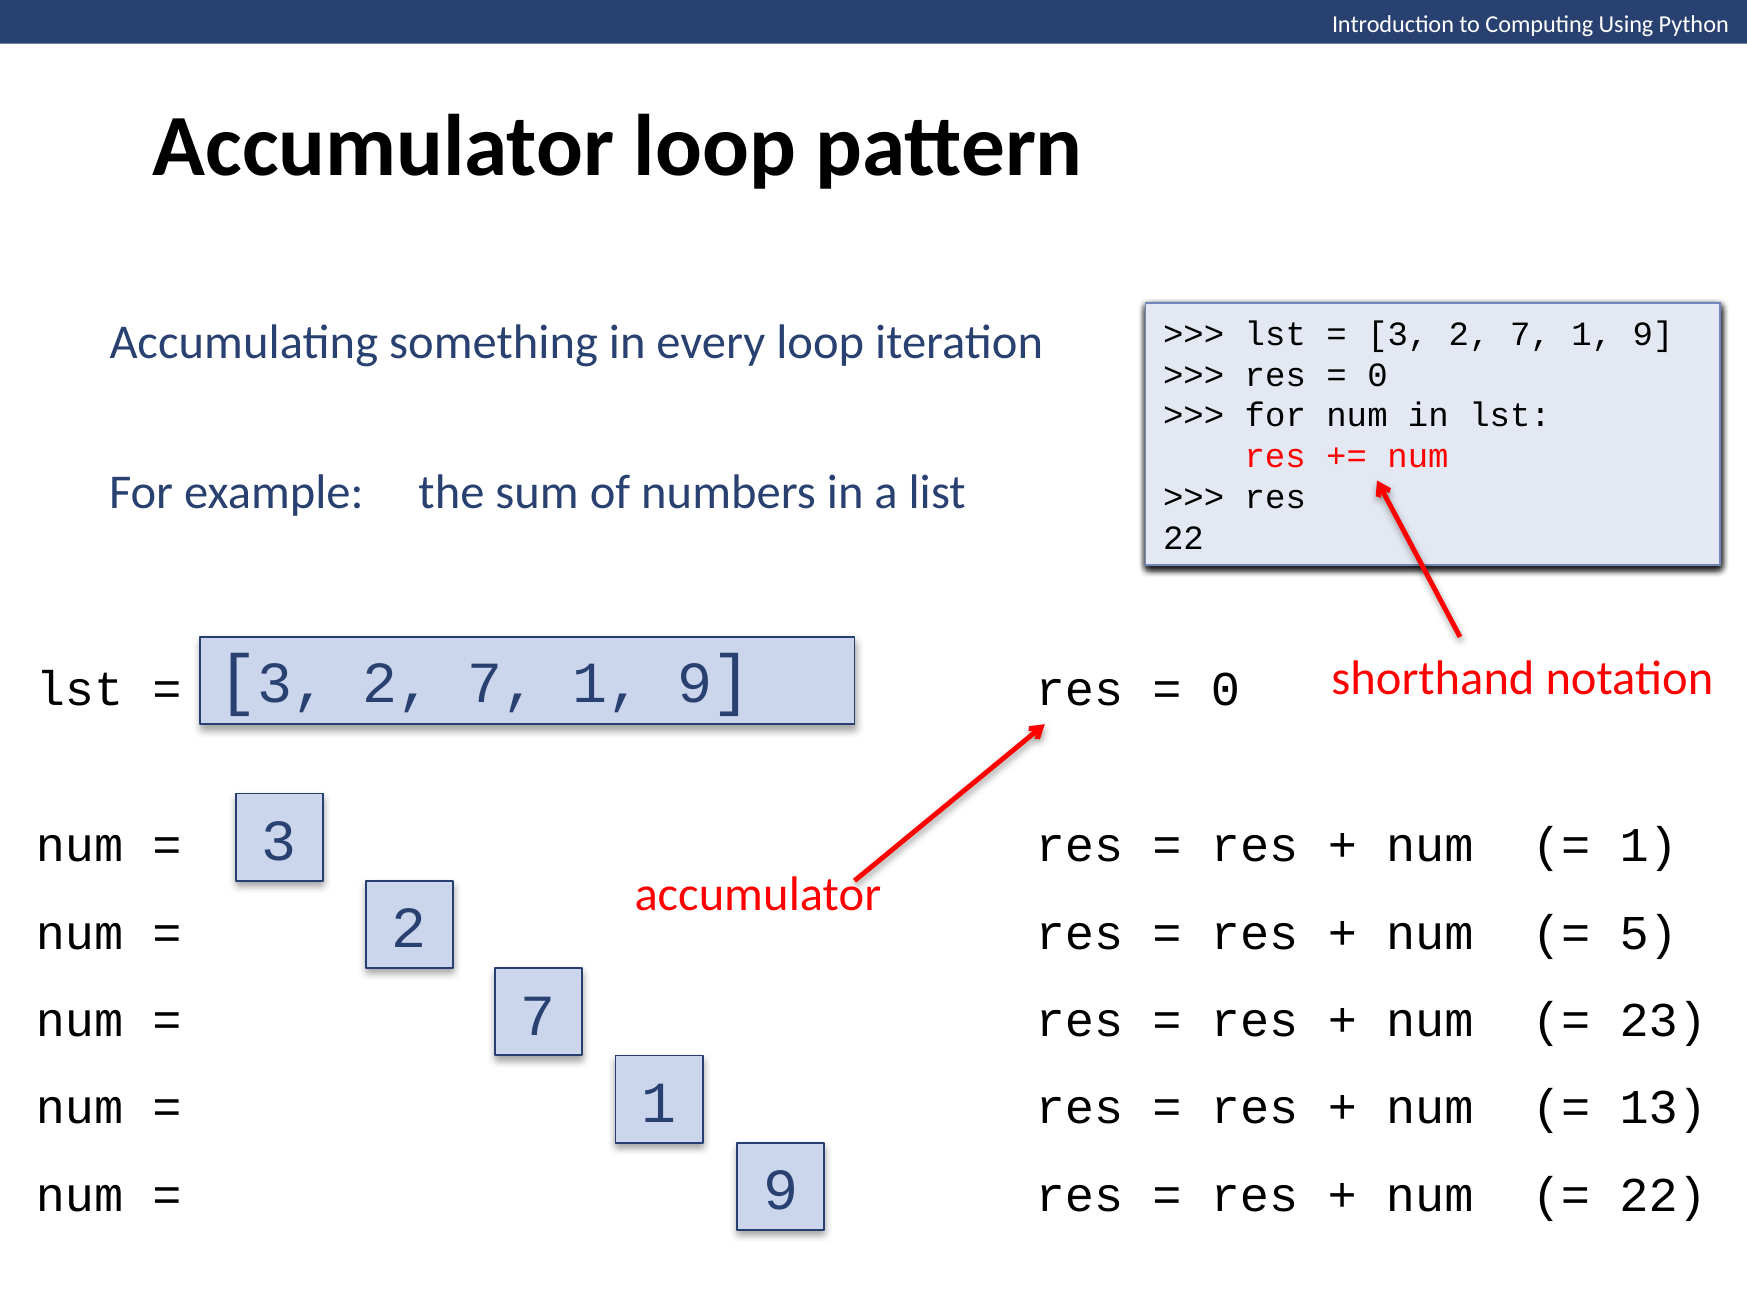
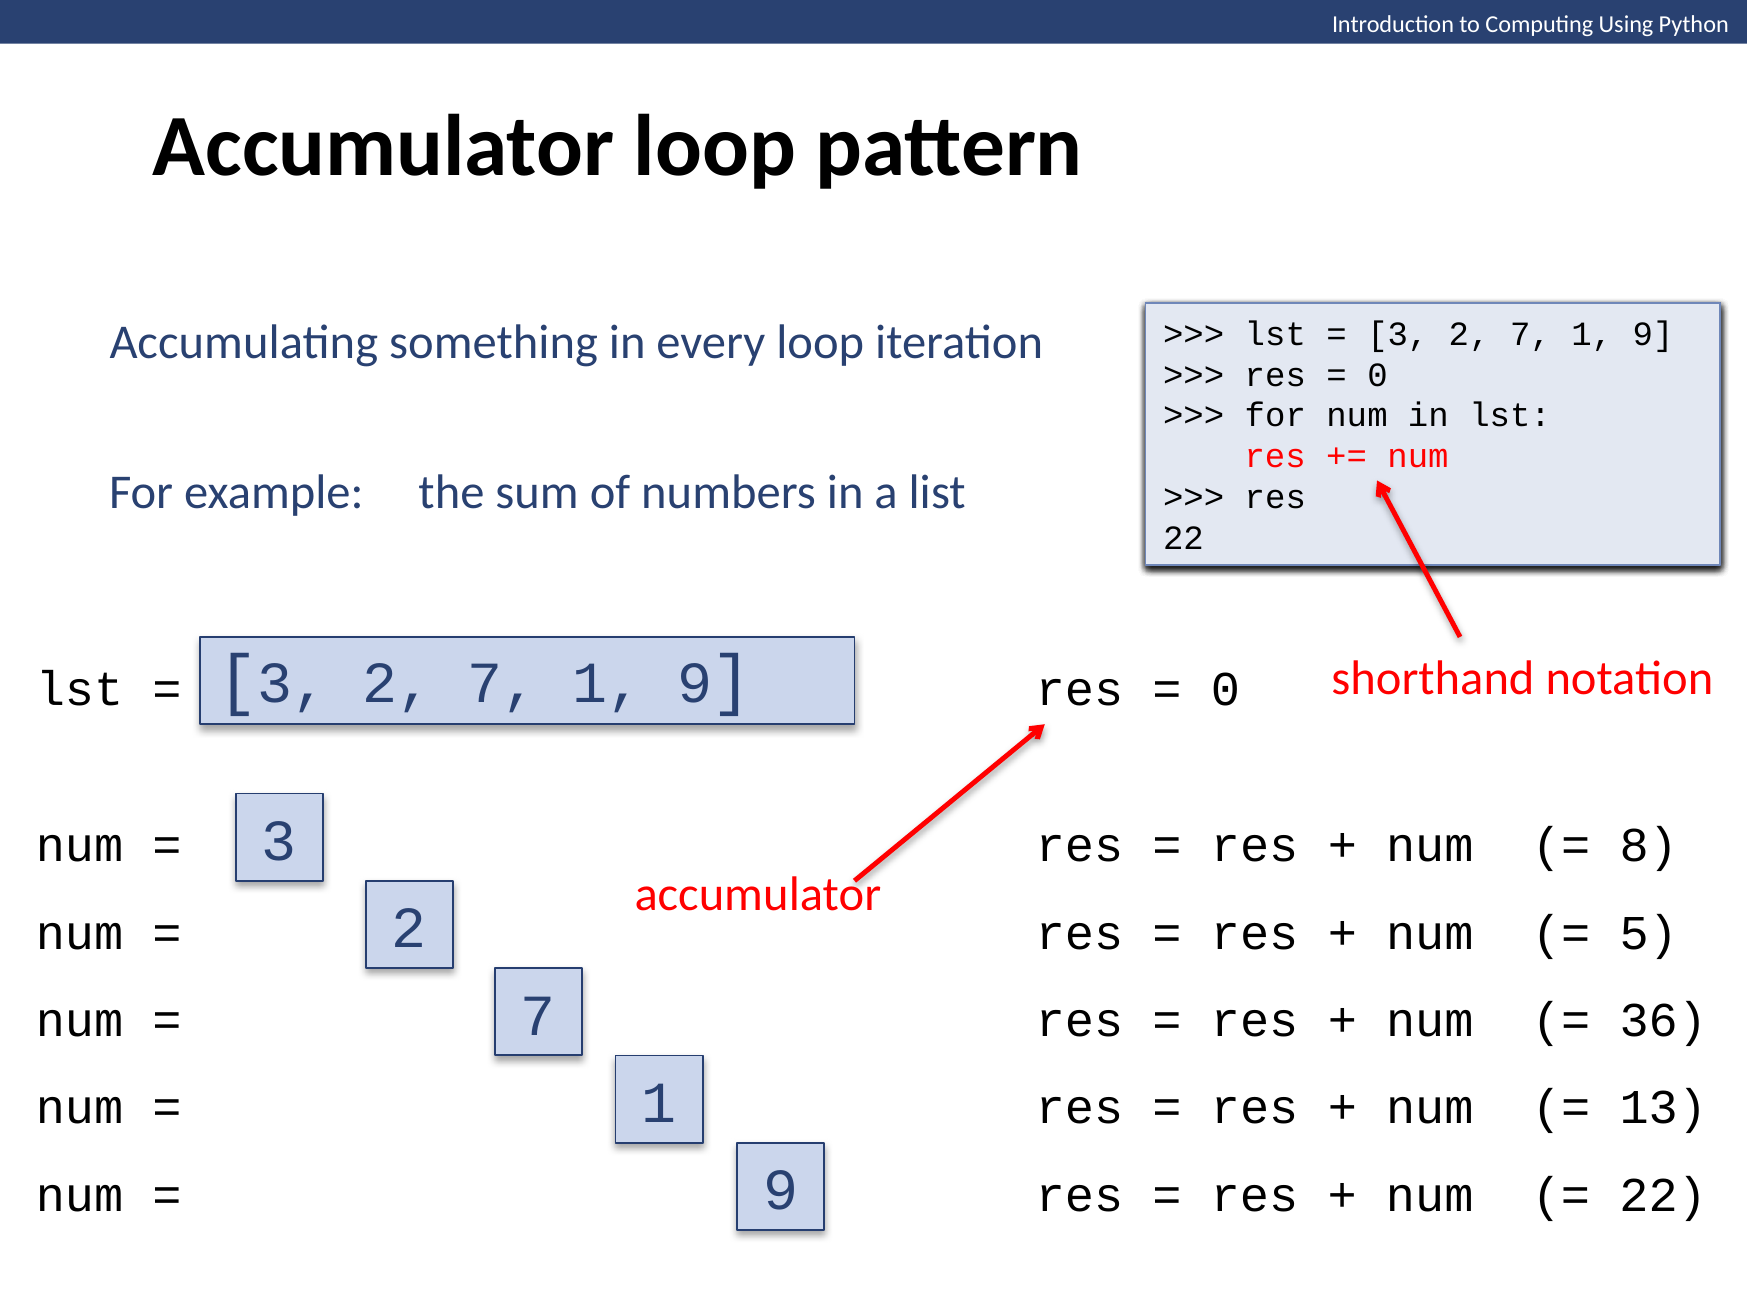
1 at (1649, 846): 1 -> 8
23: 23 -> 36
